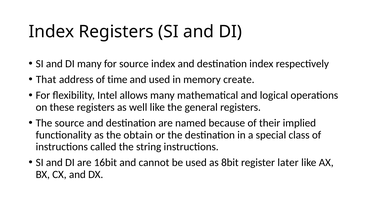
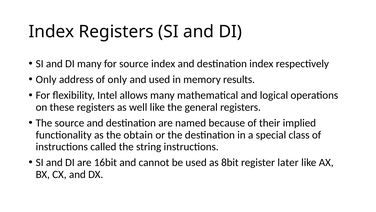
That at (46, 79): That -> Only
of time: time -> only
create: create -> results
